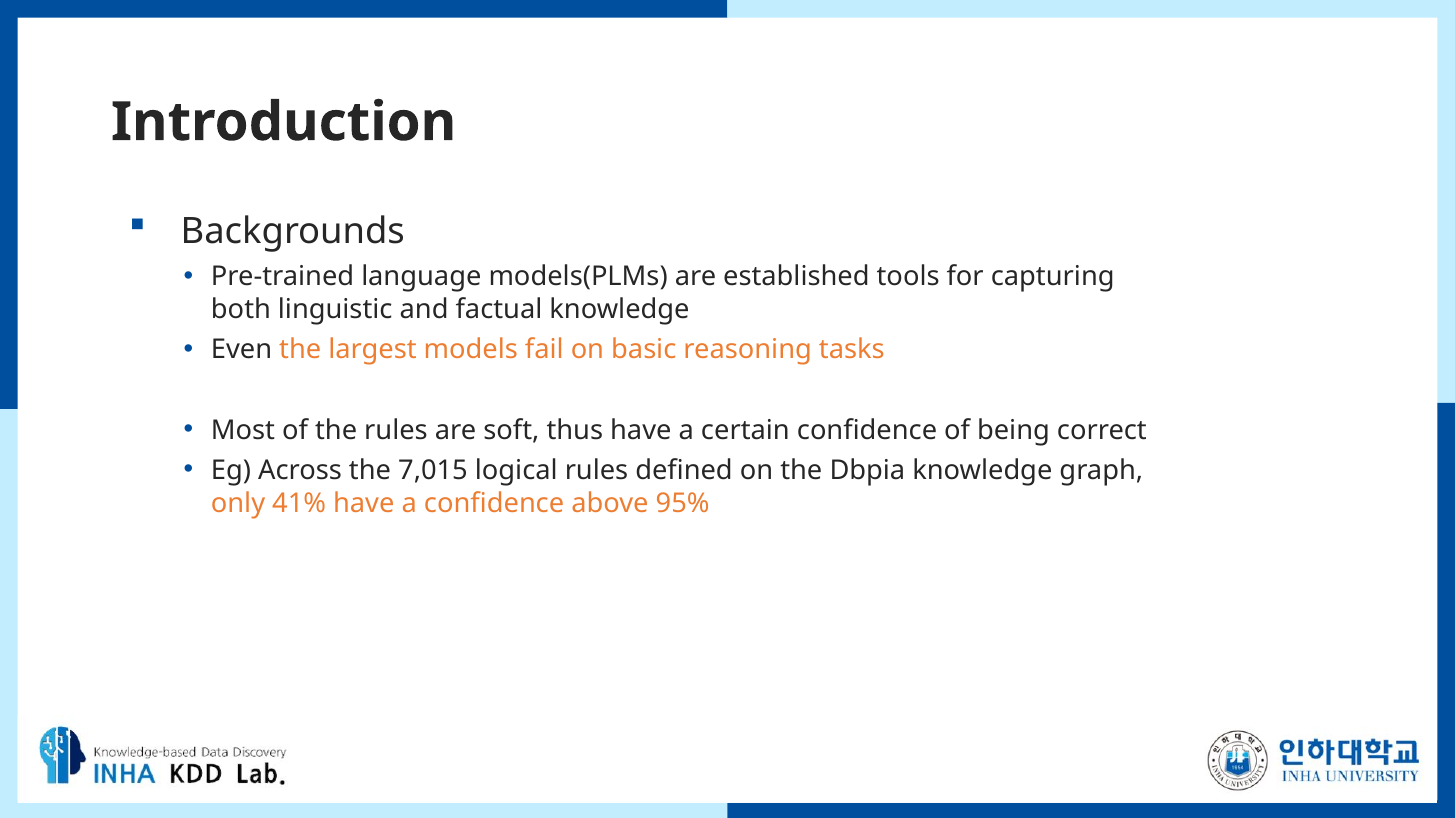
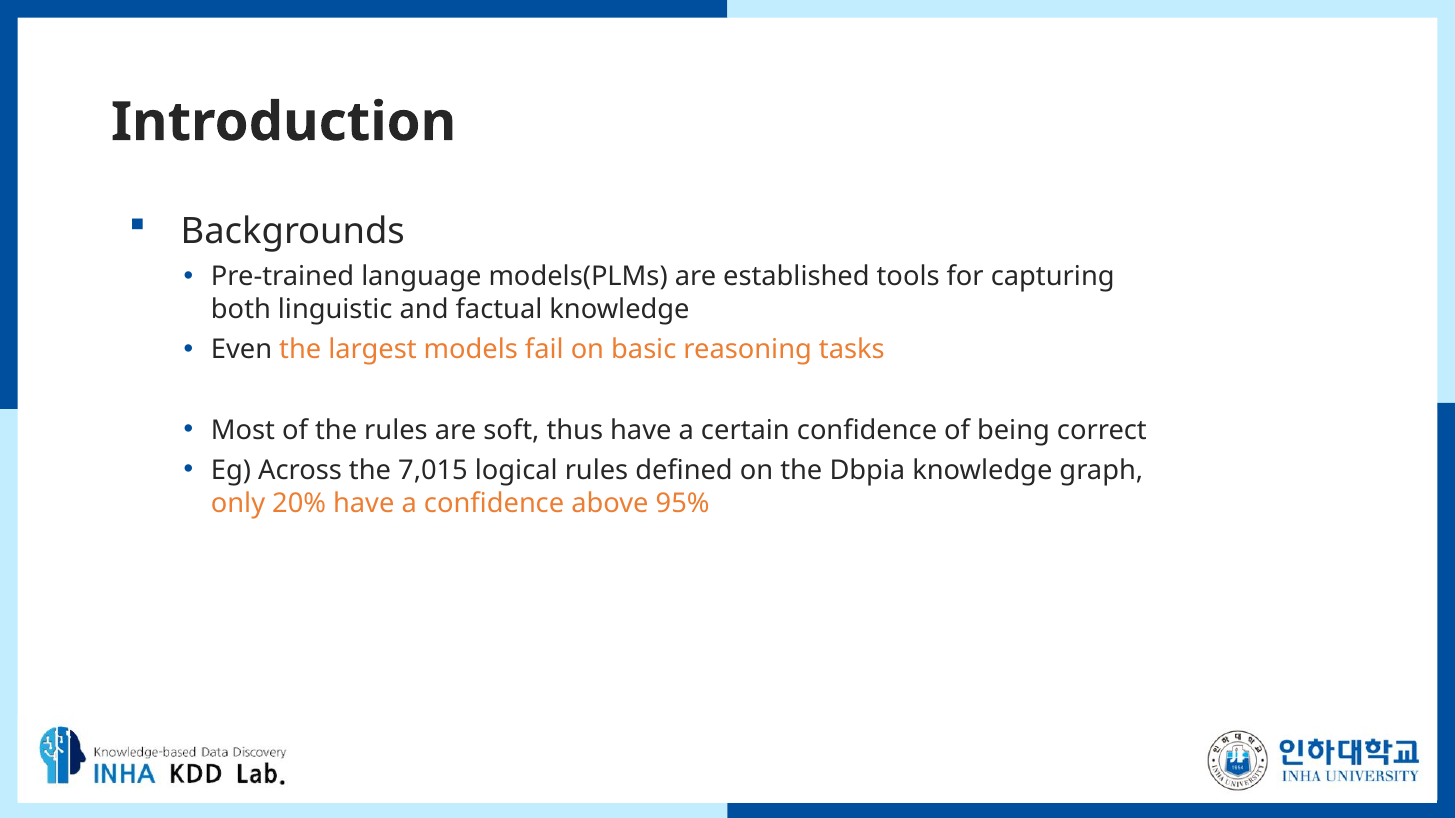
41%: 41% -> 20%
